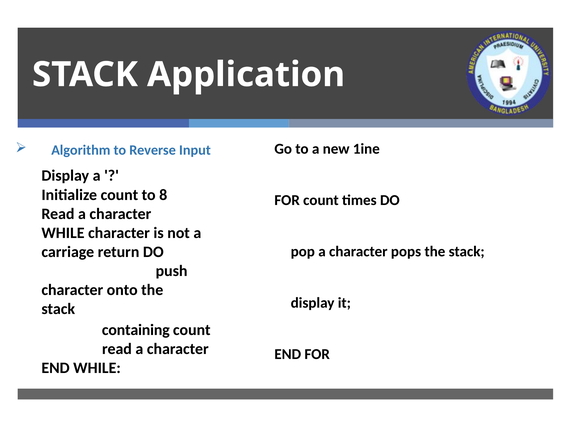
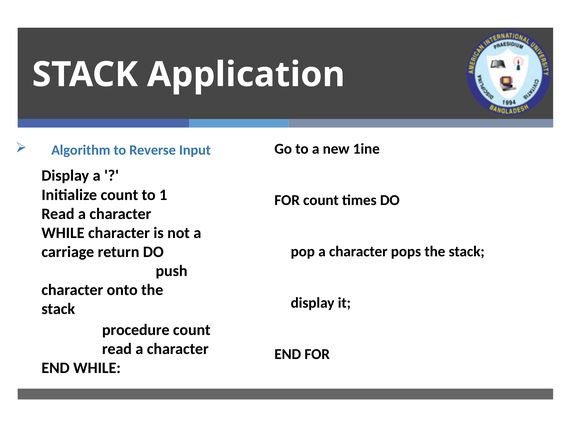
8: 8 -> 1
containing: containing -> procedure
